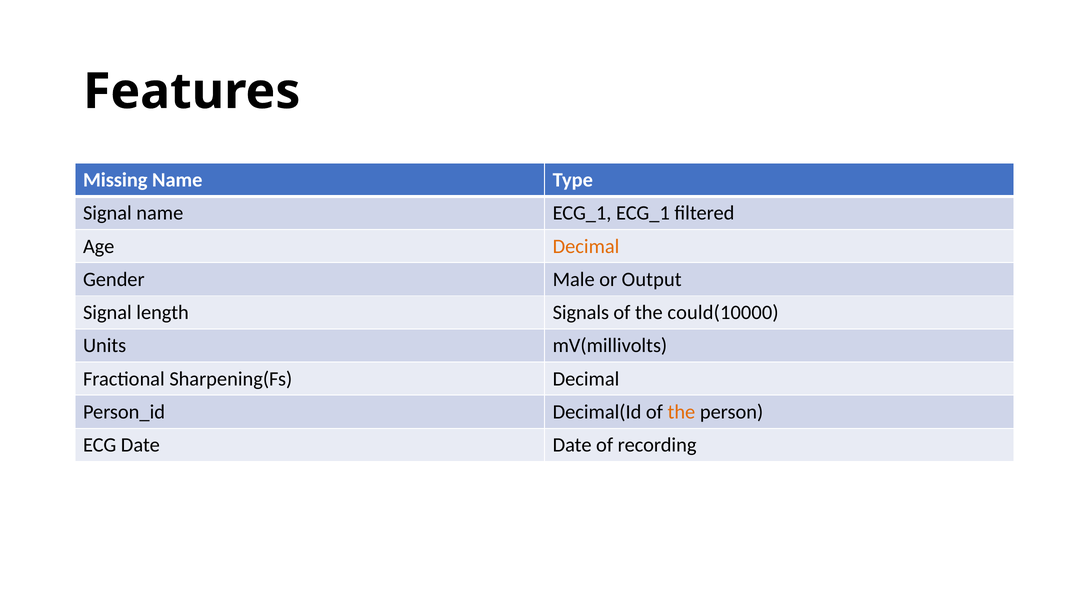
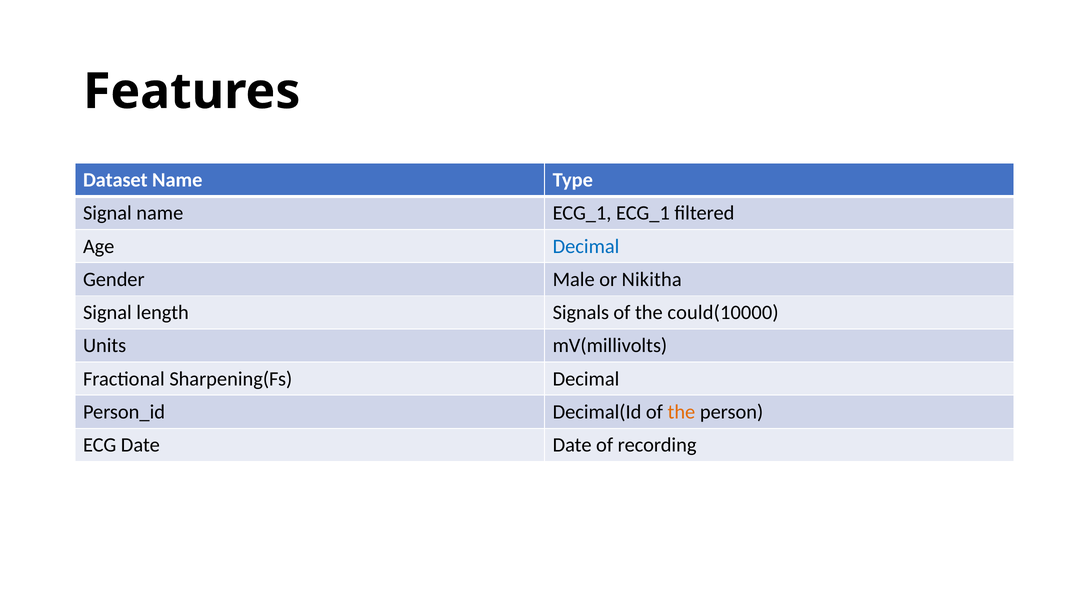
Missing: Missing -> Dataset
Decimal at (586, 246) colour: orange -> blue
Output: Output -> Nikitha
